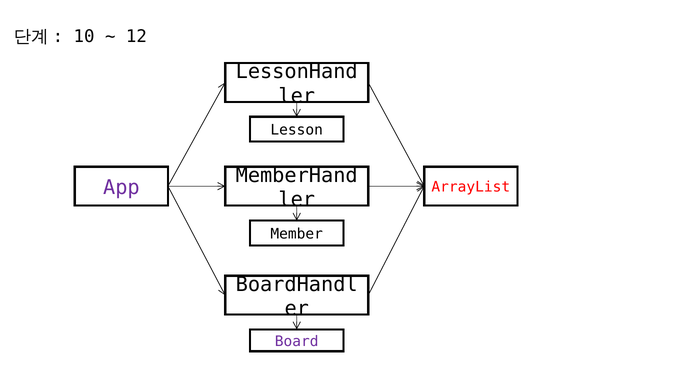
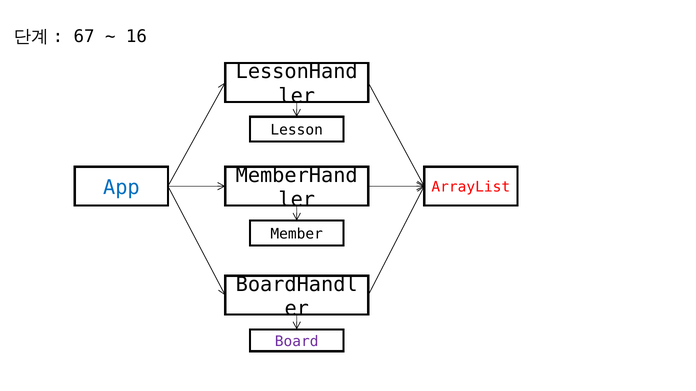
10: 10 -> 67
12: 12 -> 16
App colour: purple -> blue
